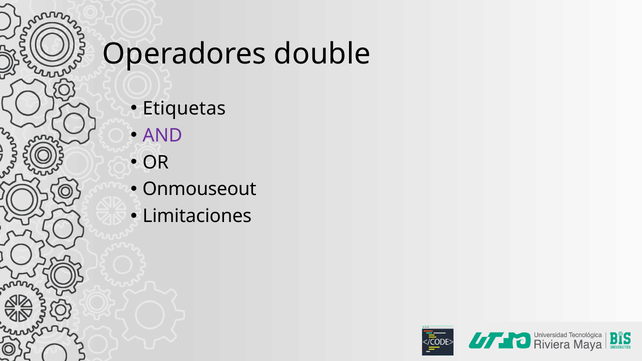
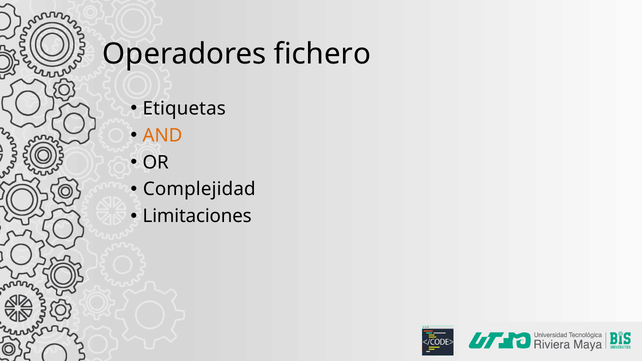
double: double -> fichero
AND colour: purple -> orange
Onmouseout: Onmouseout -> Complejidad
